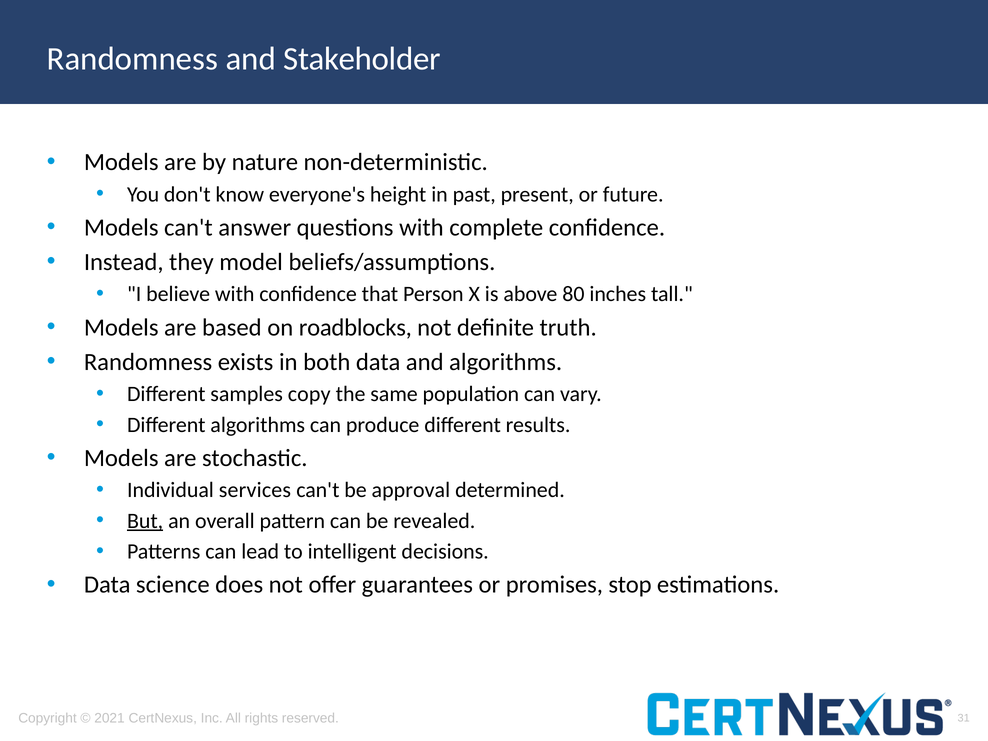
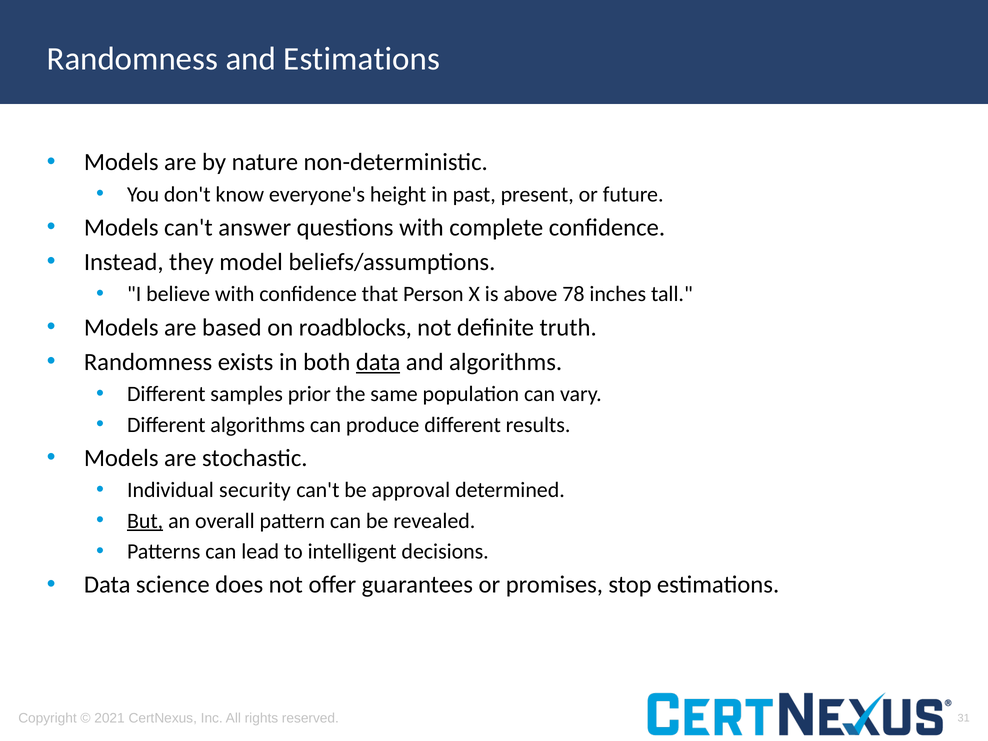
and Stakeholder: Stakeholder -> Estimations
80: 80 -> 78
data at (378, 362) underline: none -> present
copy: copy -> prior
services: services -> security
